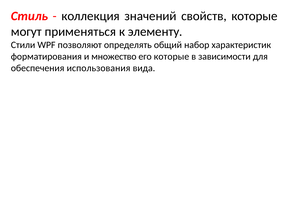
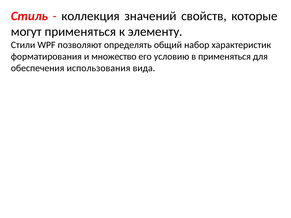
его которые: которые -> условию
в зависимости: зависимости -> применяться
